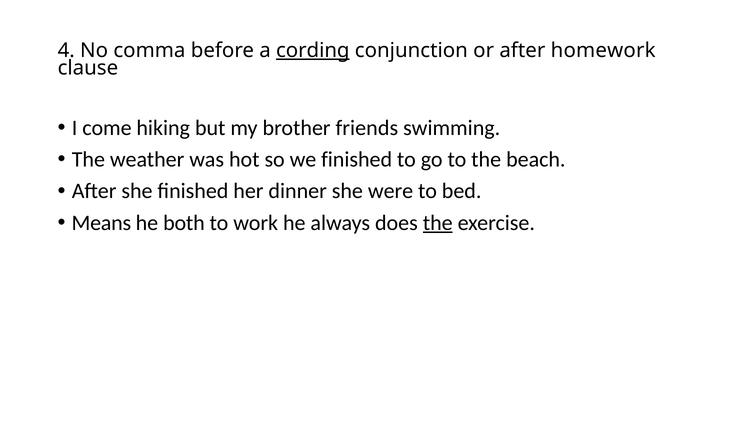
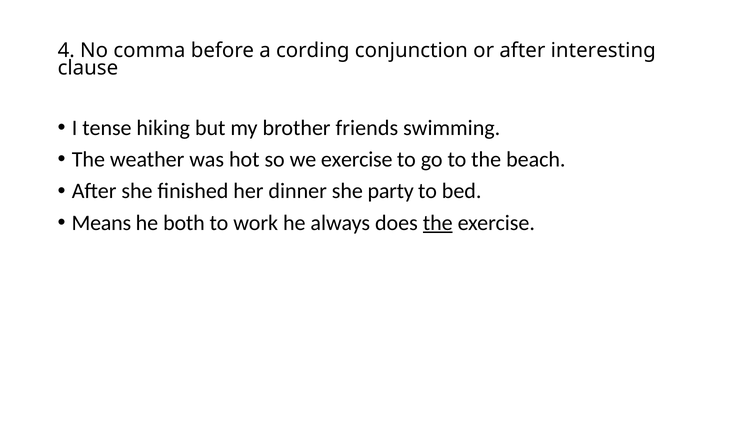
cording underline: present -> none
homework: homework -> interesting
come: come -> tense
we finished: finished -> exercise
were: were -> party
